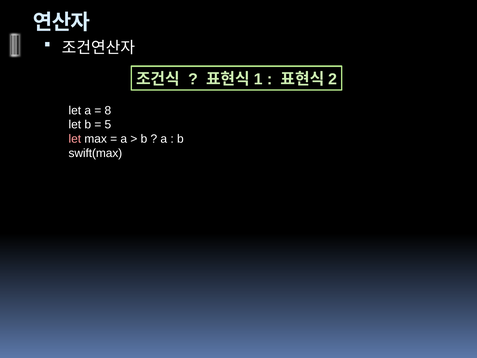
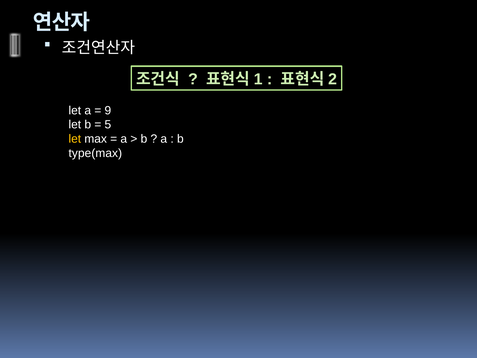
8: 8 -> 9
let at (75, 139) colour: pink -> yellow
swift(max: swift(max -> type(max
